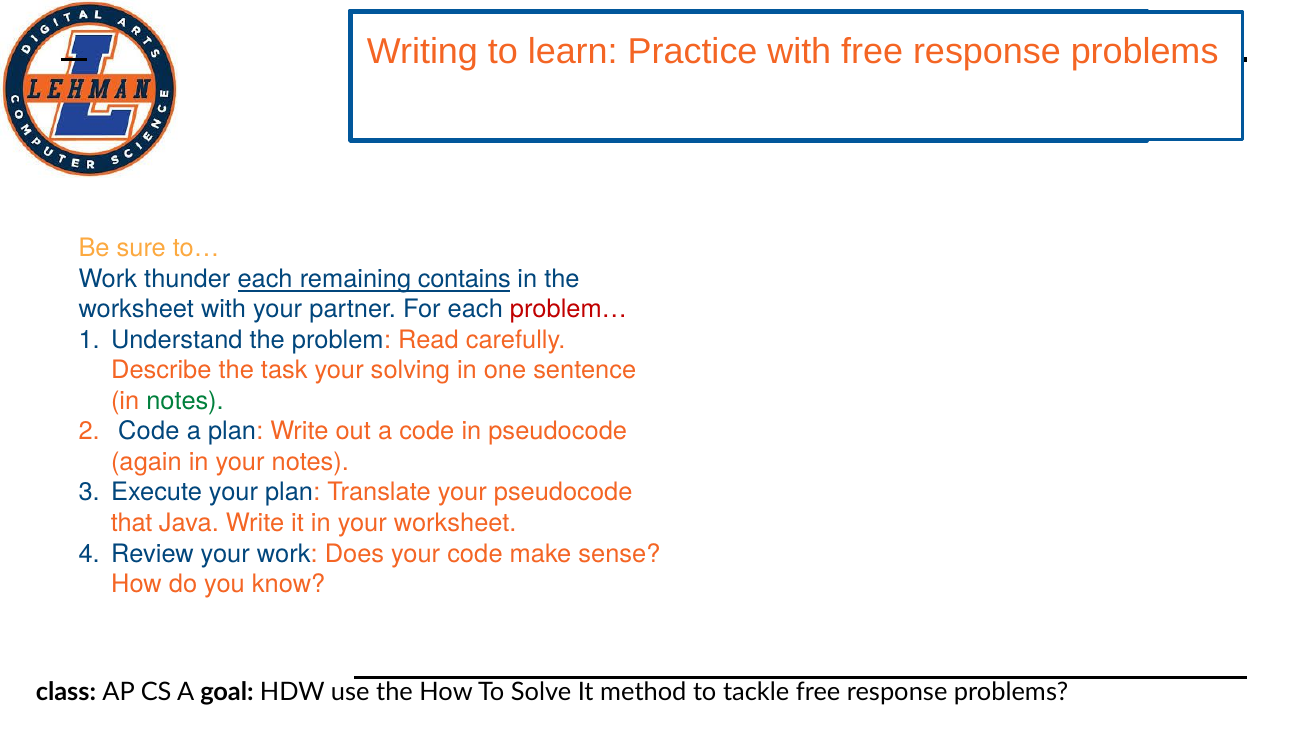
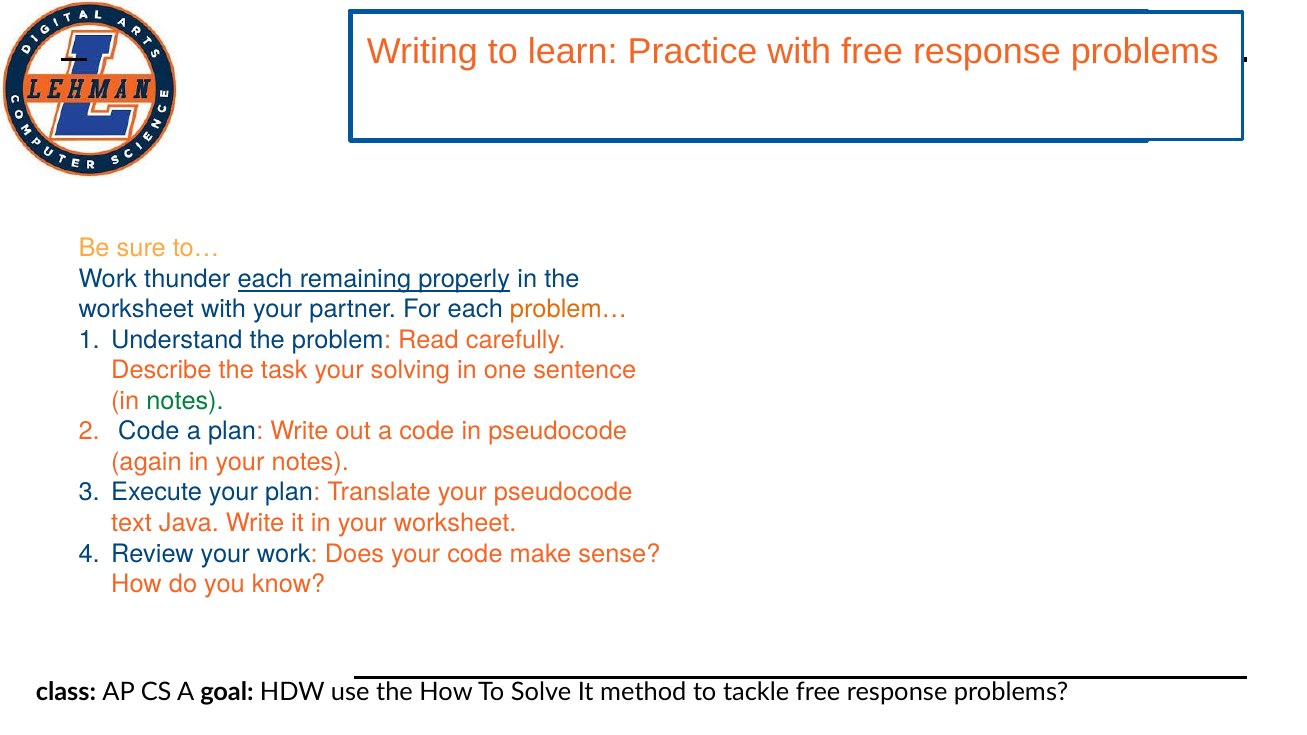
contains: contains -> properly
problem… colour: red -> orange
that: that -> text
